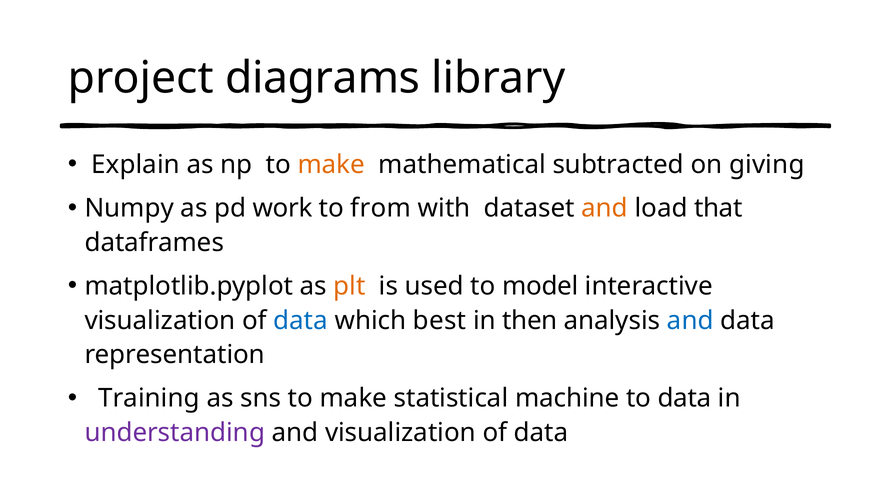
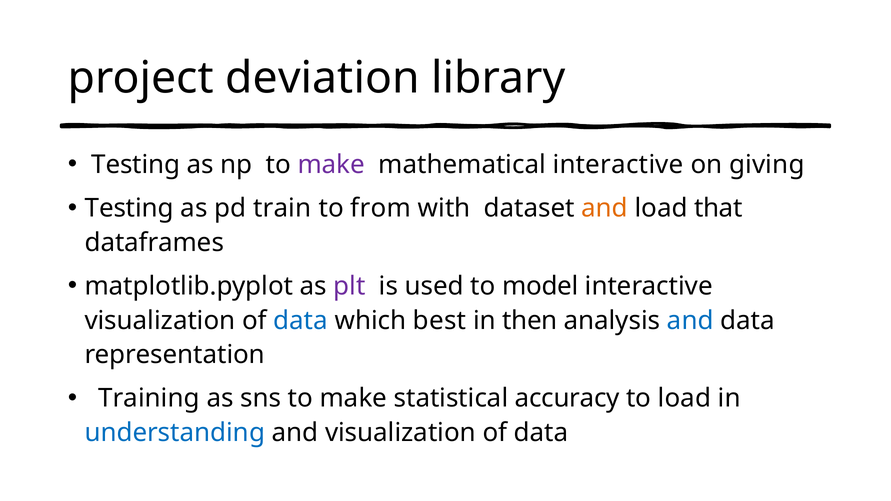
diagrams: diagrams -> deviation
Explain at (136, 165): Explain -> Testing
make at (331, 165) colour: orange -> purple
mathematical subtracted: subtracted -> interactive
Numpy at (129, 208): Numpy -> Testing
work: work -> train
plt colour: orange -> purple
machine: machine -> accuracy
to data: data -> load
understanding colour: purple -> blue
